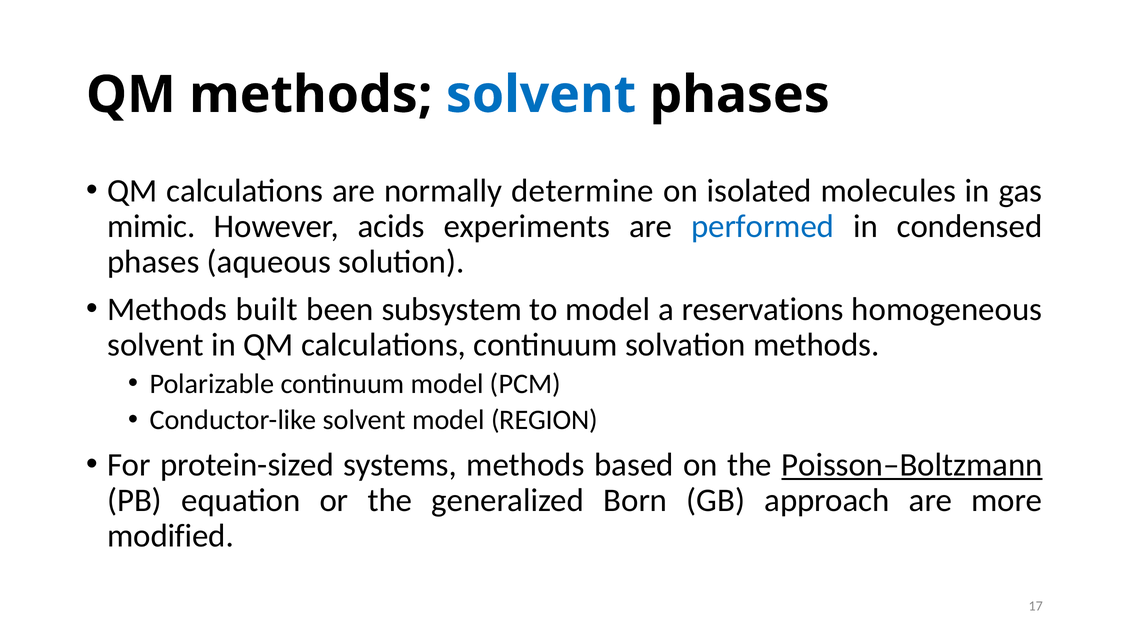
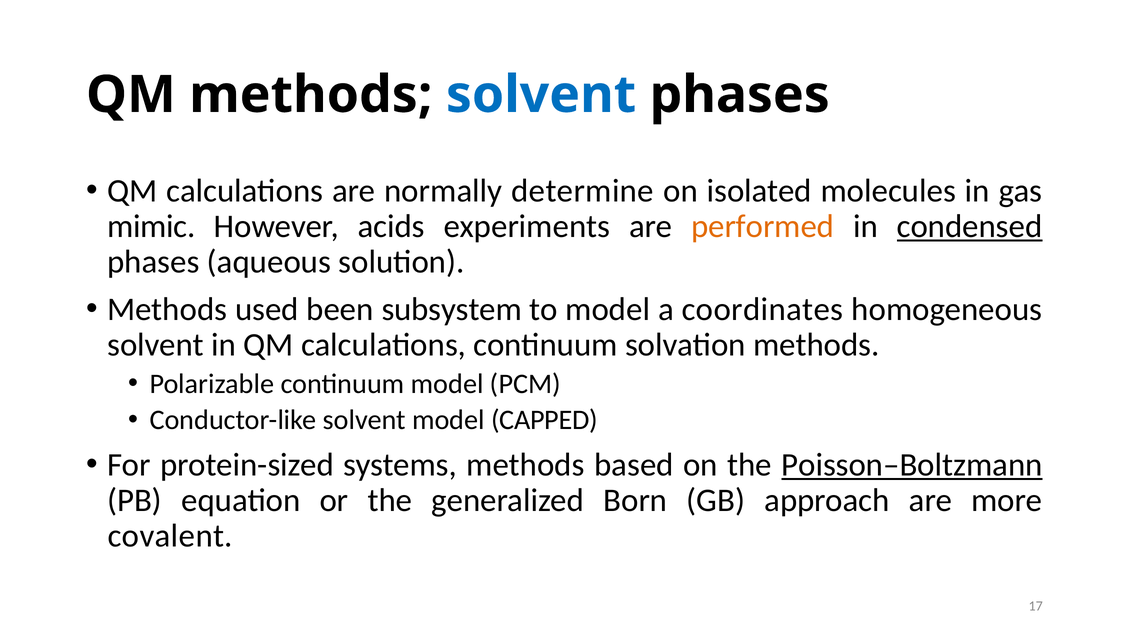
performed colour: blue -> orange
condensed underline: none -> present
built: built -> used
reservations: reservations -> coordinates
REGION: REGION -> CAPPED
modified: modified -> covalent
